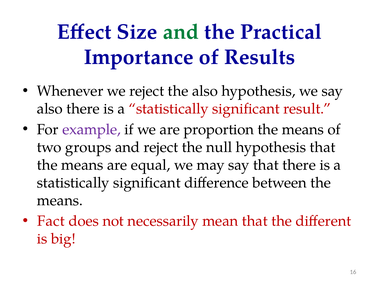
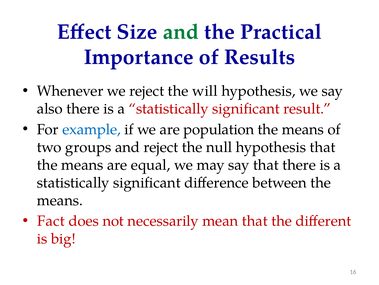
the also: also -> will
example colour: purple -> blue
proportion: proportion -> population
